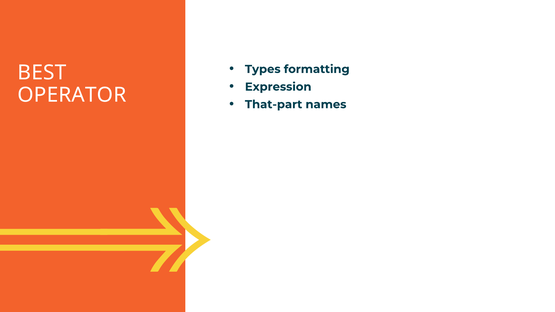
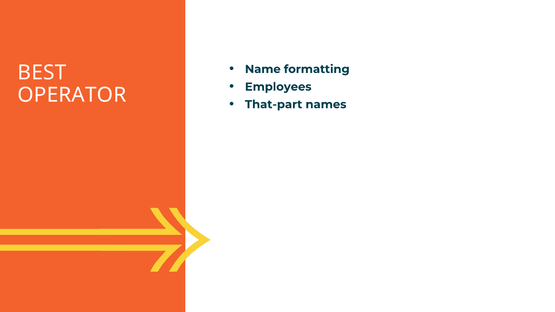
Types: Types -> Name
Expression: Expression -> Employees
